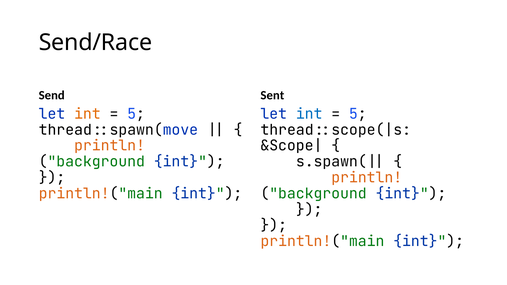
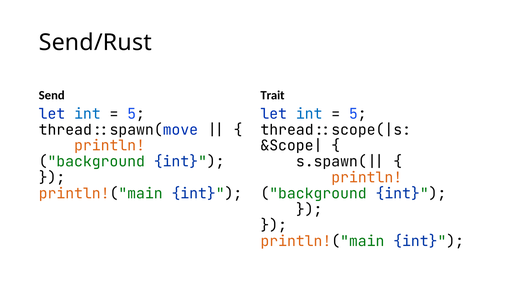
Send/Race: Send/Race -> Send/Rust
Sent: Sent -> Trait
int at (87, 114) colour: orange -> blue
